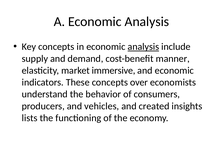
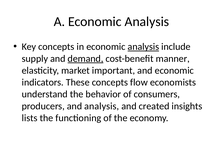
demand underline: none -> present
immersive: immersive -> important
over: over -> flow
and vehicles: vehicles -> analysis
